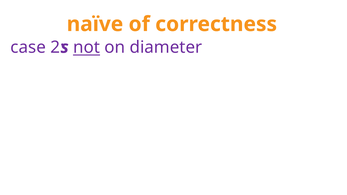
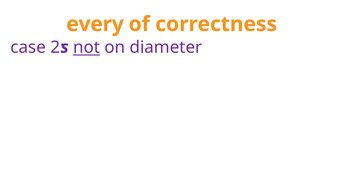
naïve: naïve -> every
